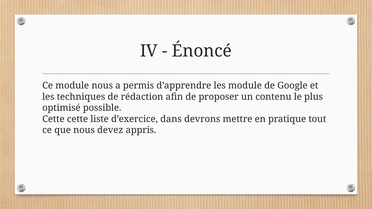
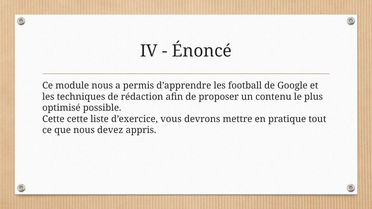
les module: module -> football
dans: dans -> vous
